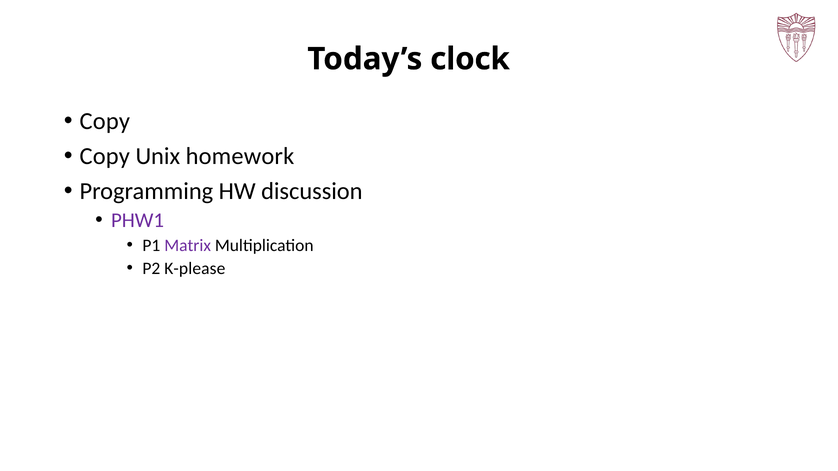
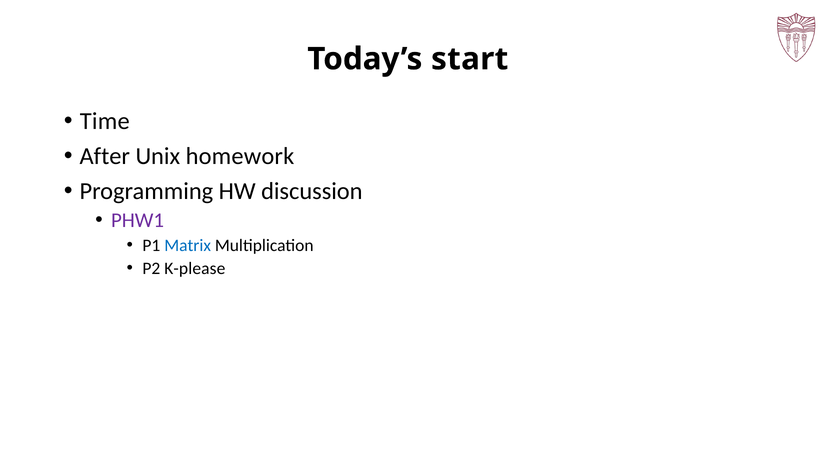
clock: clock -> start
Copy at (105, 121): Copy -> Time
Copy at (105, 156): Copy -> After
Matrix colour: purple -> blue
